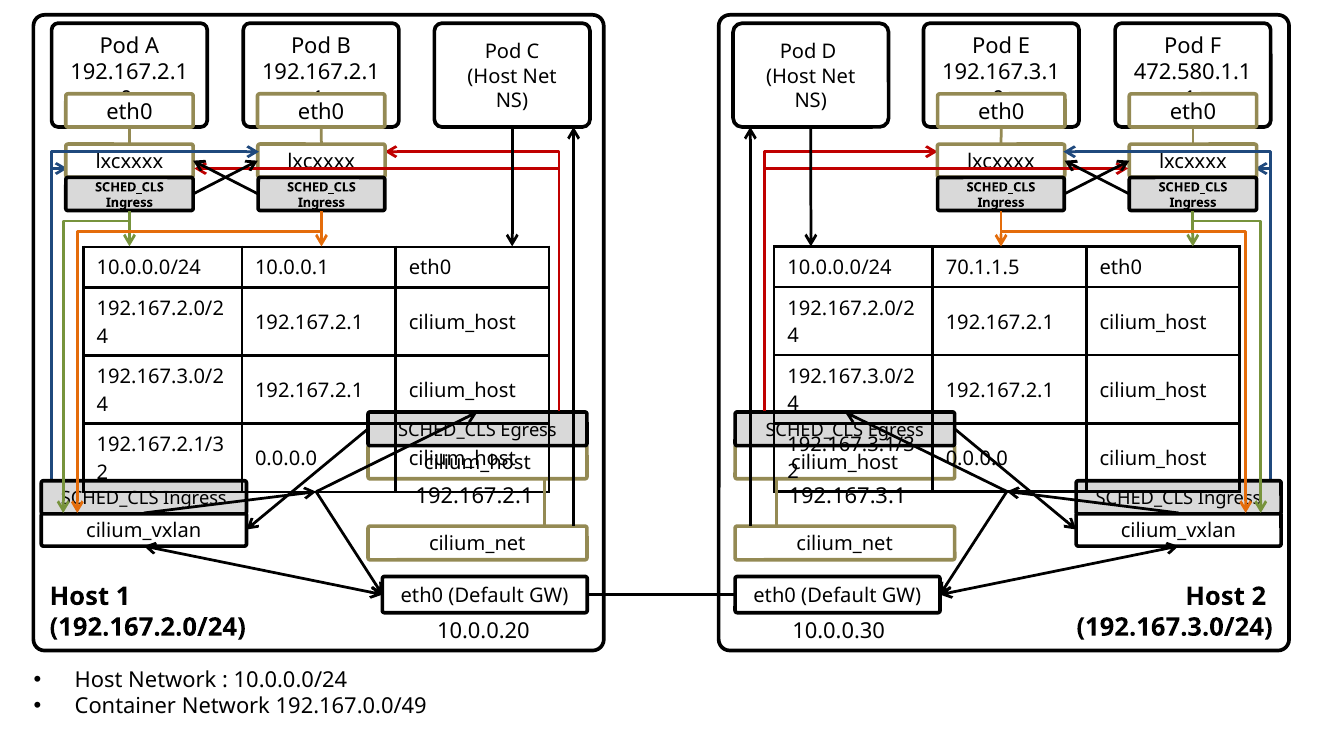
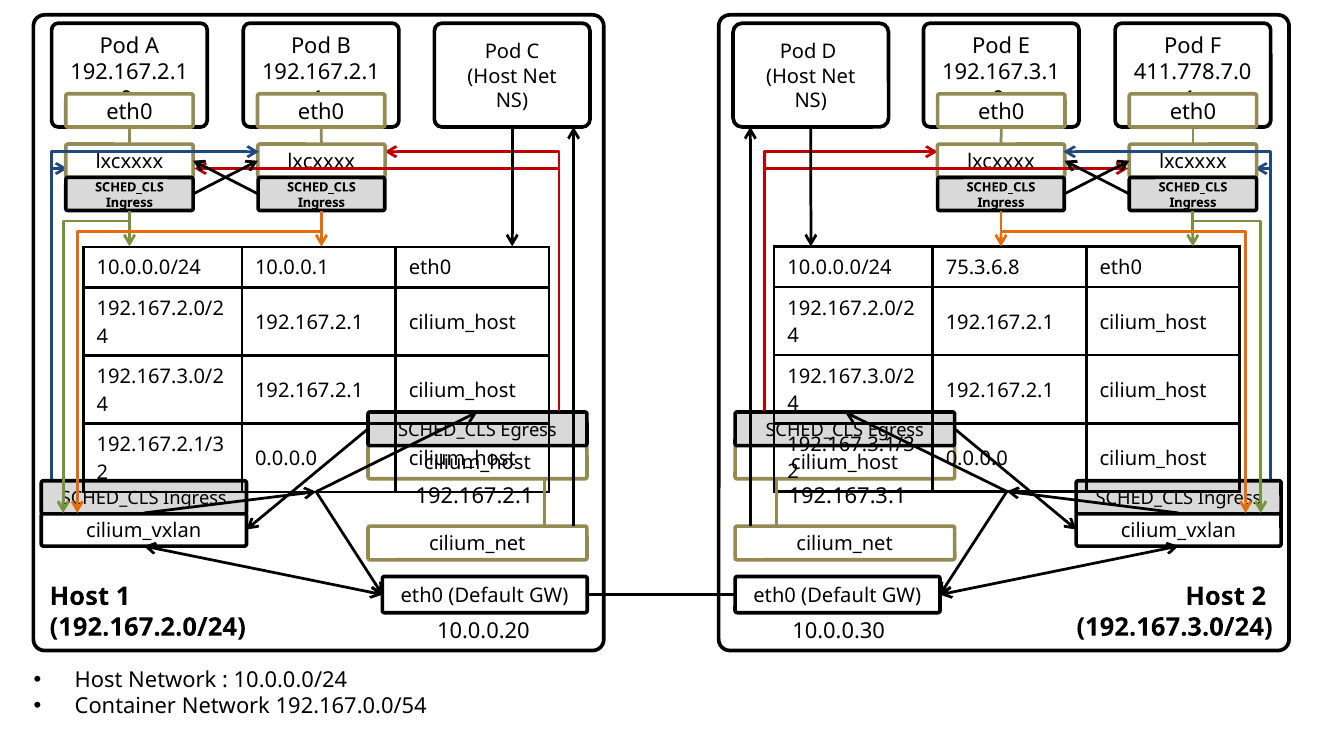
472.580.1.1: 472.580.1.1 -> 411.778.7.0
70.1.1.5: 70.1.1.5 -> 75.3.6.8
192.167.0.0/49: 192.167.0.0/49 -> 192.167.0.0/54
